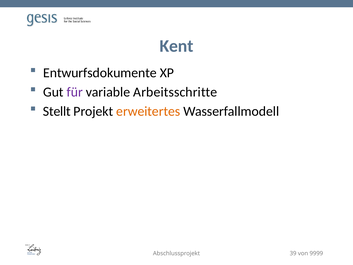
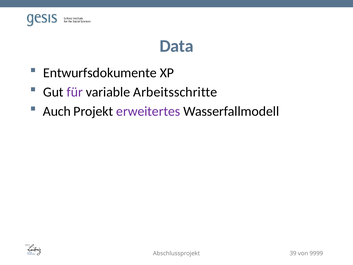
Kent: Kent -> Data
Stellt: Stellt -> Auch
erweitertes colour: orange -> purple
